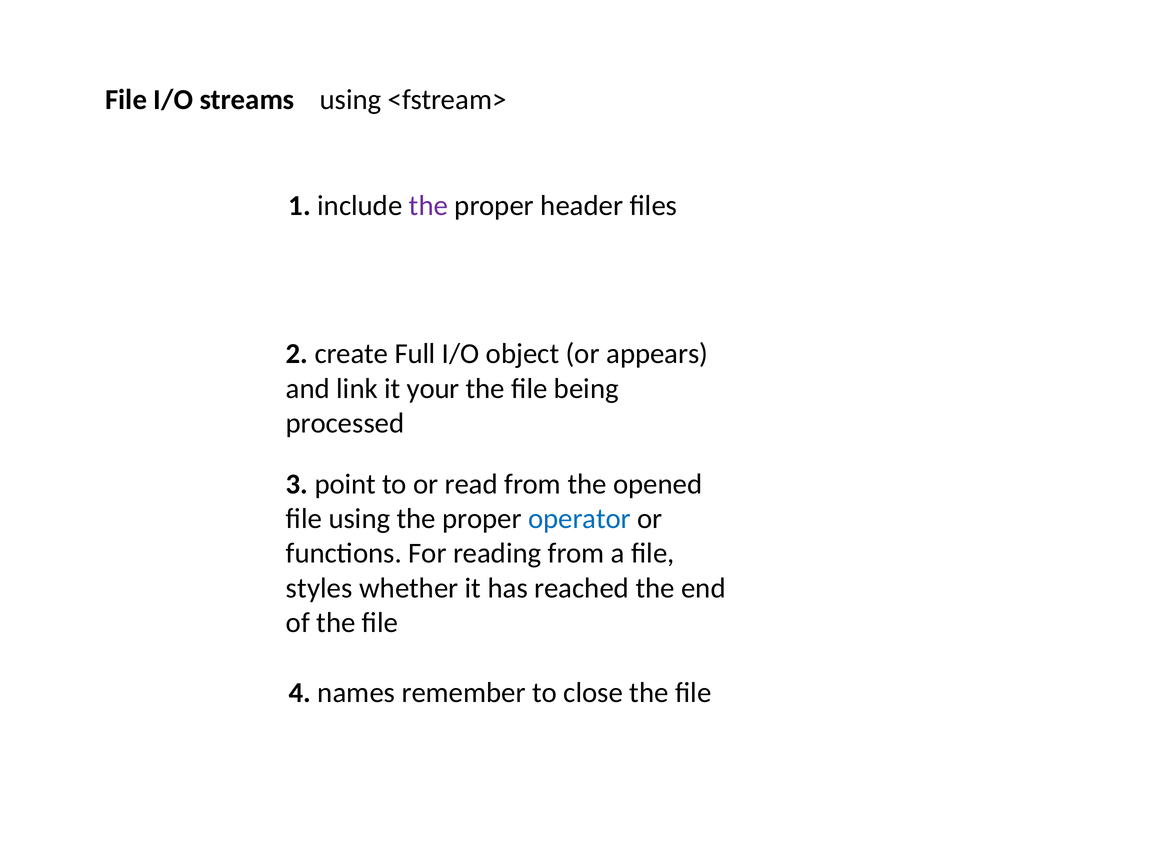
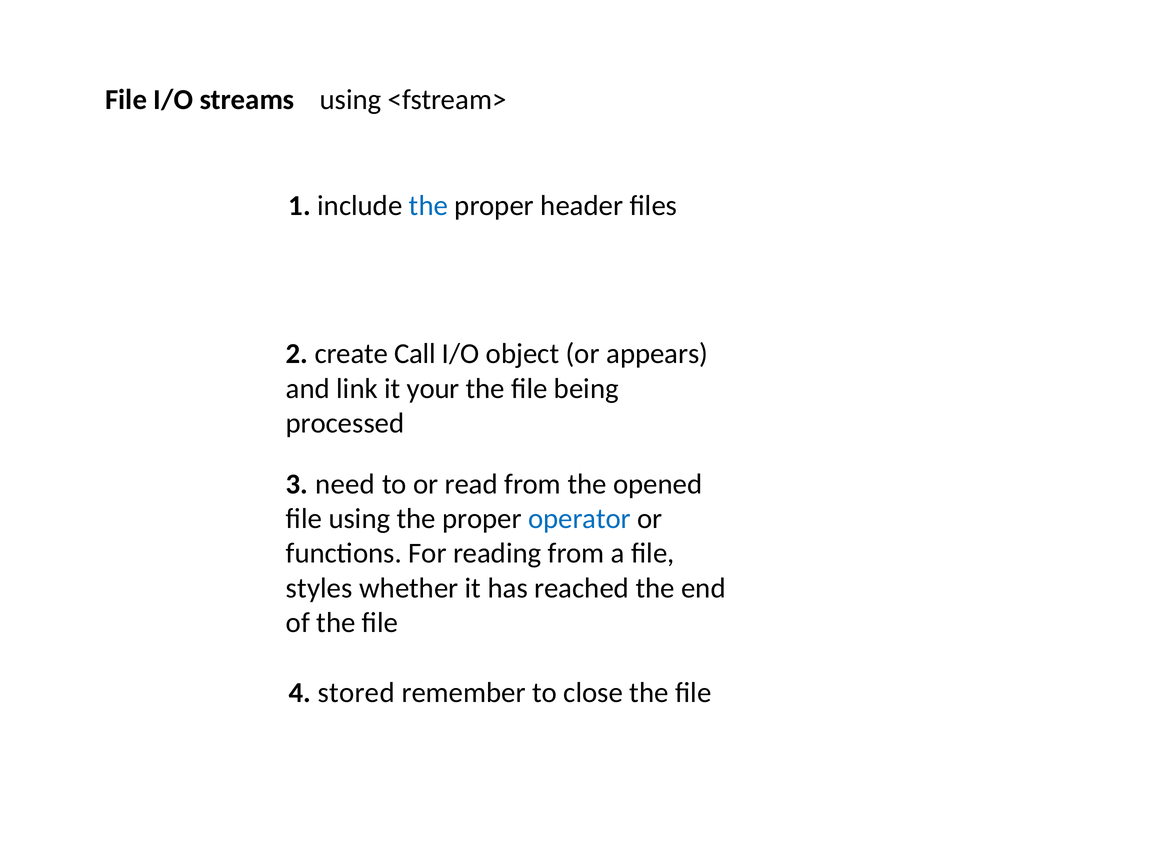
the at (428, 206) colour: purple -> blue
Full: Full -> Call
point: point -> need
names: names -> stored
